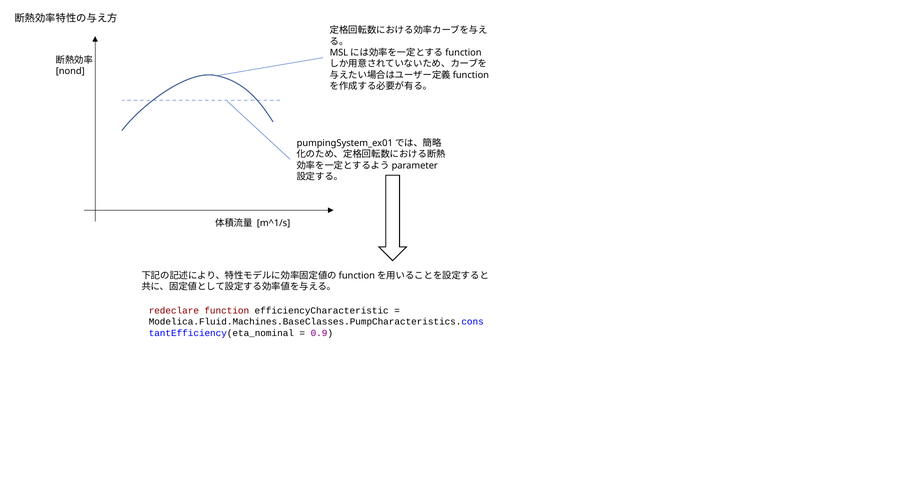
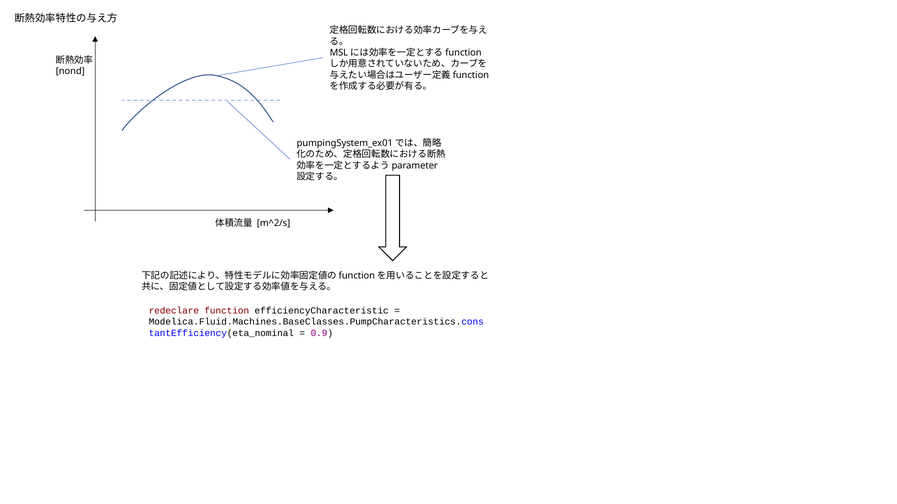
m^1/s: m^1/s -> m^2/s
